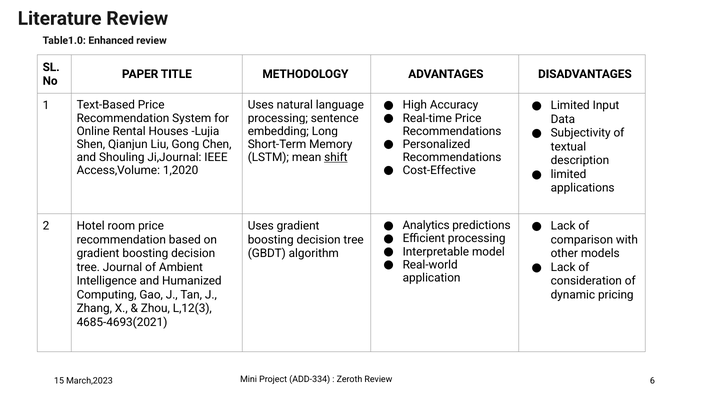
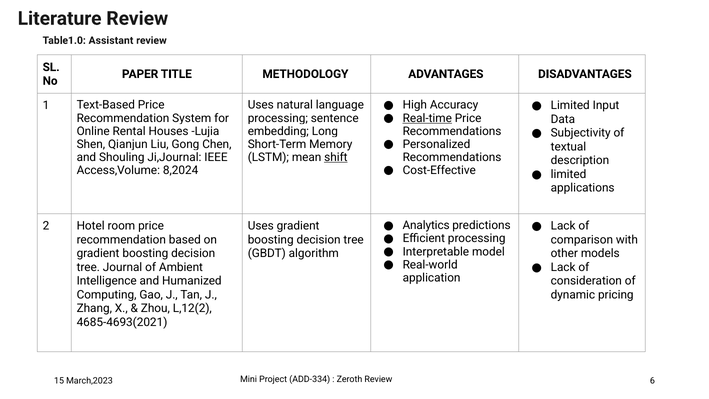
Enhanced: Enhanced -> Assistant
Real-time underline: none -> present
1,2020: 1,2020 -> 8,2024
L,12(3: L,12(3 -> L,12(2
